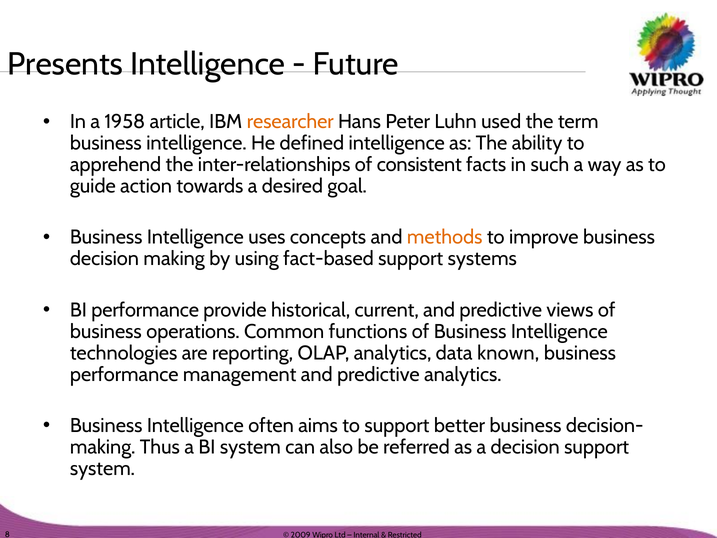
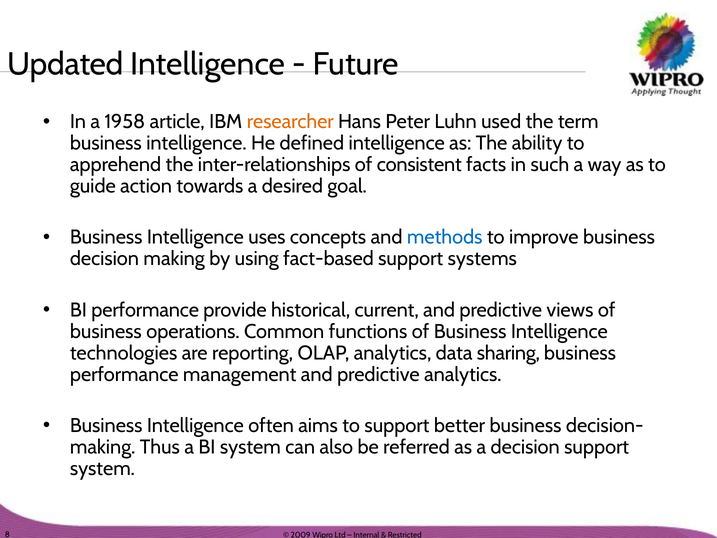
Presents: Presents -> Updated
methods colour: orange -> blue
known: known -> sharing
